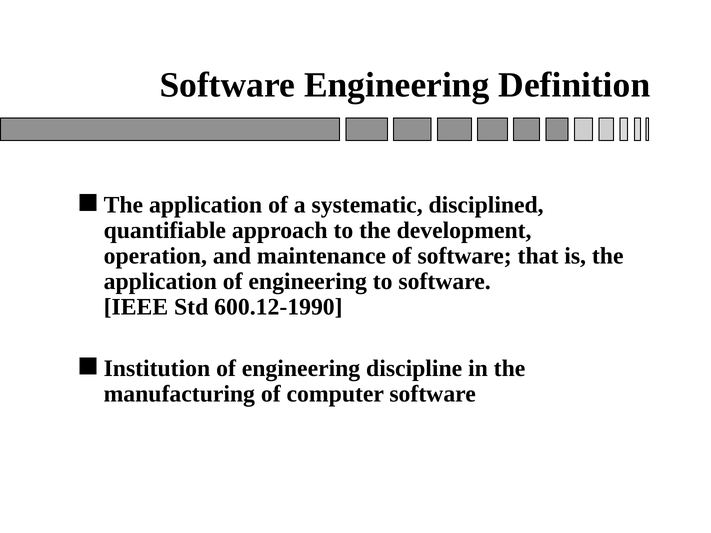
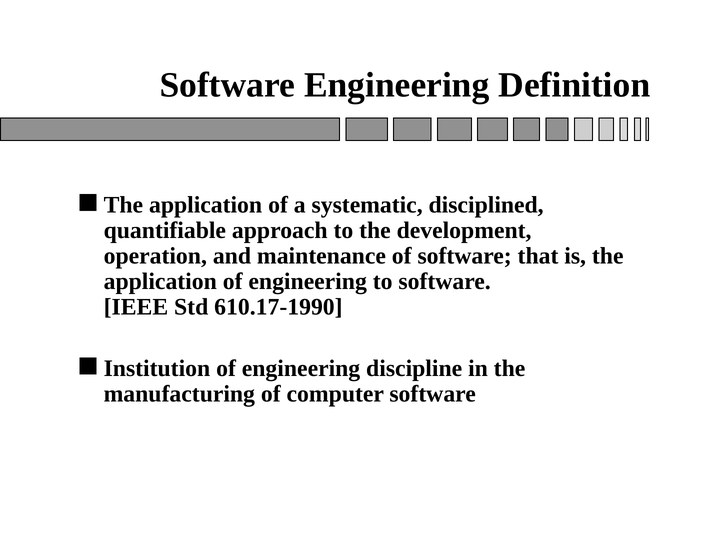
600.12-1990: 600.12-1990 -> 610.17-1990
